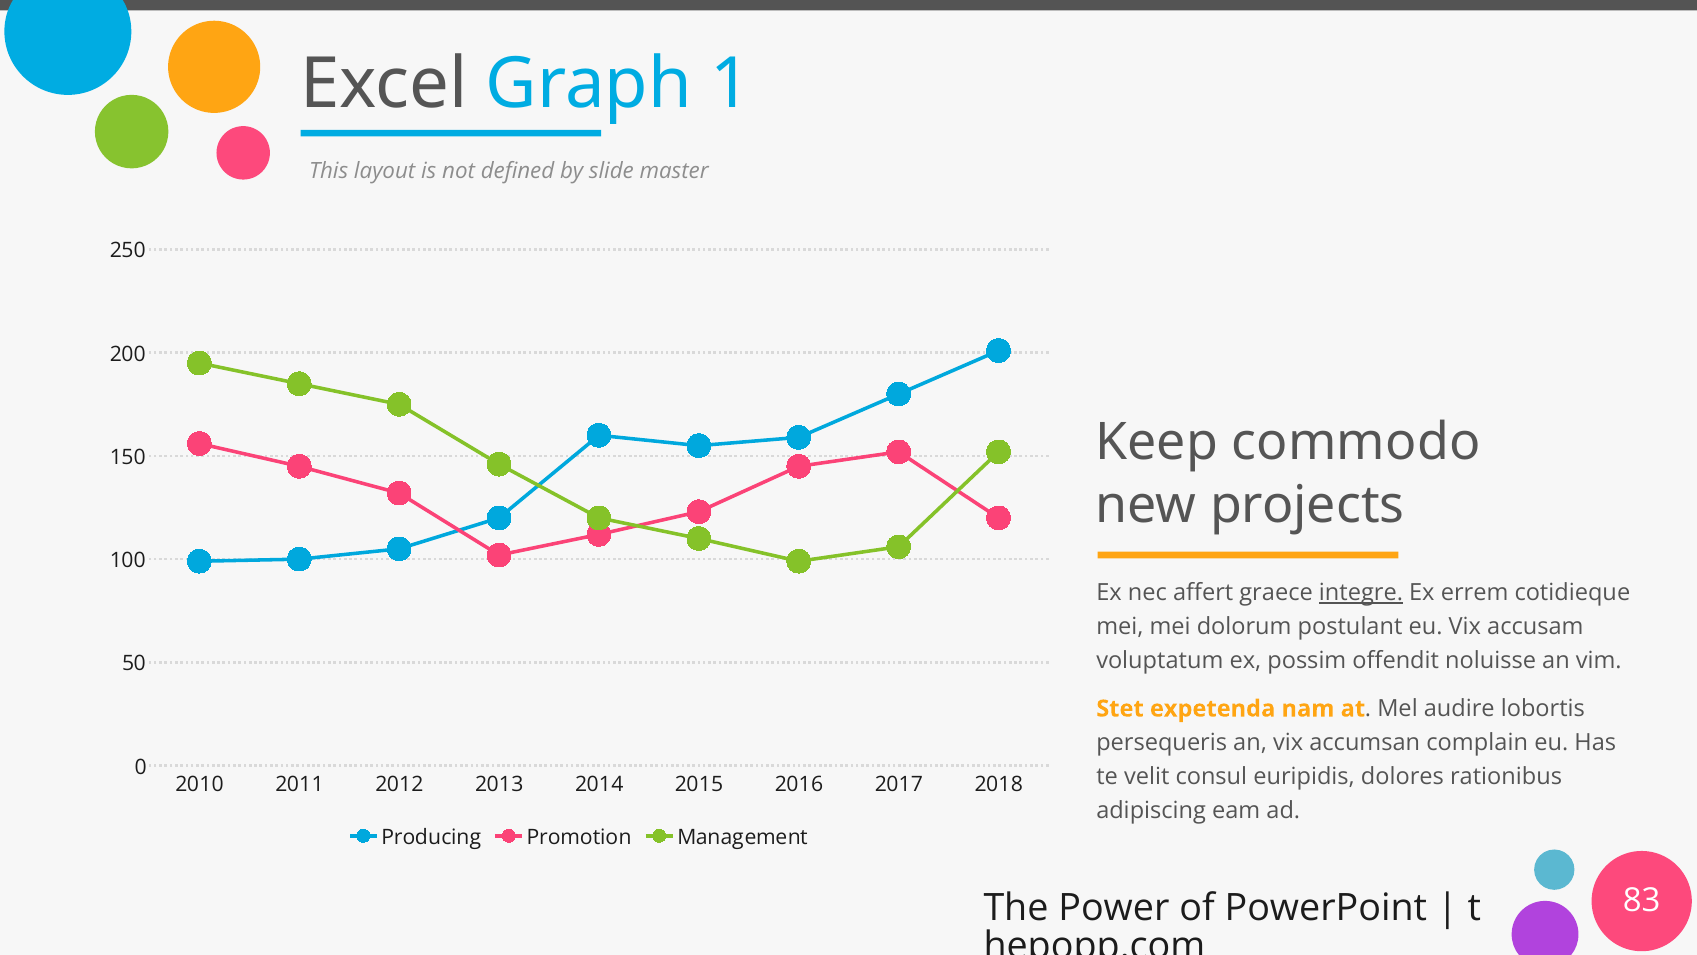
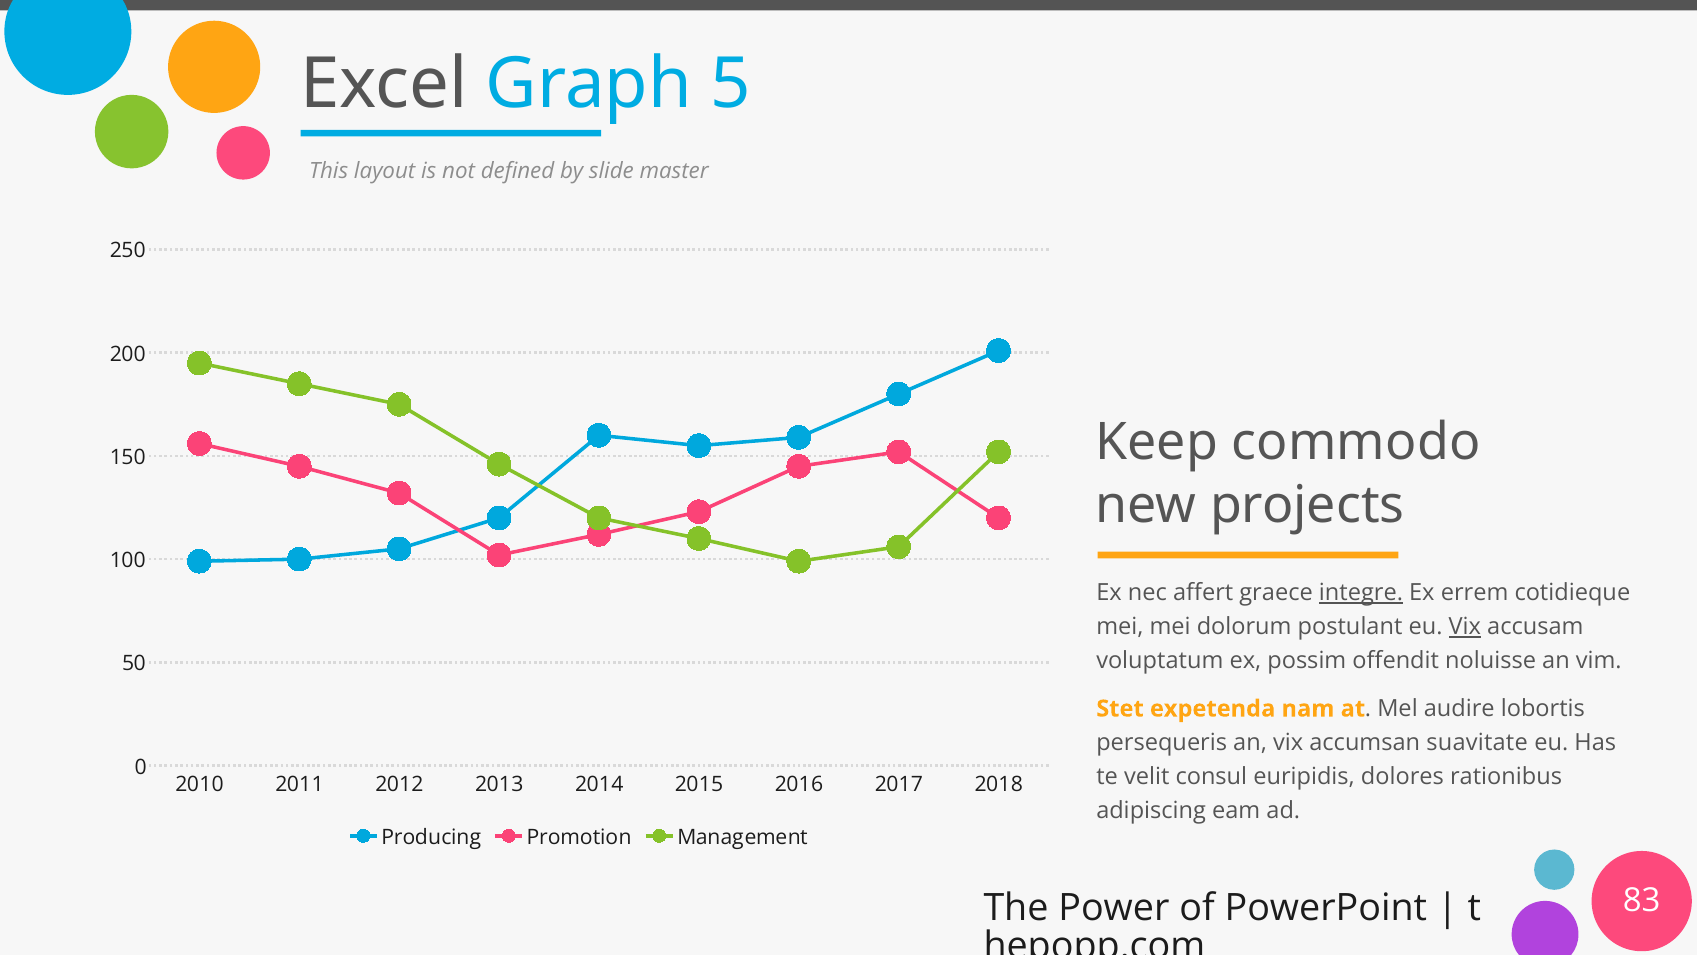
1: 1 -> 5
Vix at (1465, 626) underline: none -> present
complain: complain -> suavitate
